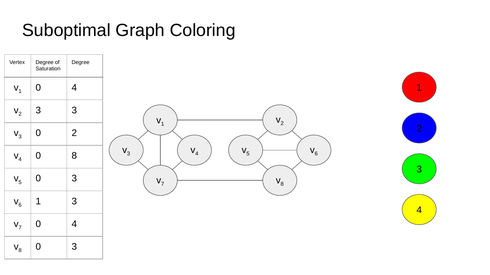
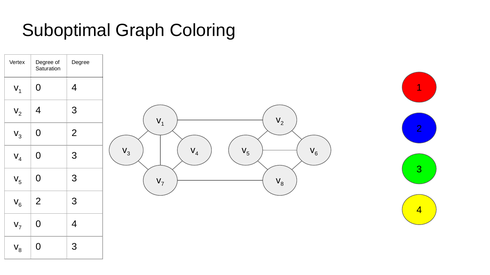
3 at (38, 111): 3 -> 4
4 0 8: 8 -> 3
1 at (38, 202): 1 -> 2
